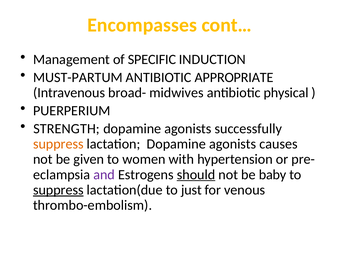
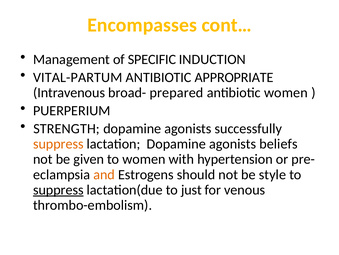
MUST-PARTUM: MUST-PARTUM -> VITAL-PARTUM
midwives: midwives -> prepared
antibiotic physical: physical -> women
causes: causes -> beliefs
and colour: purple -> orange
should underline: present -> none
baby: baby -> style
